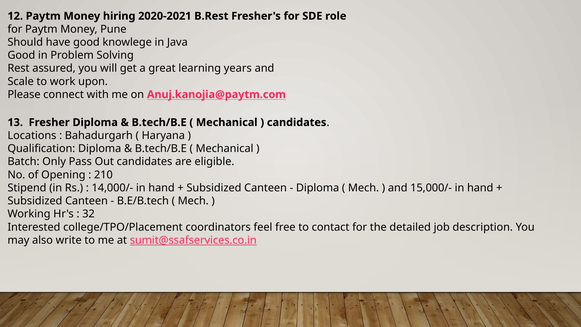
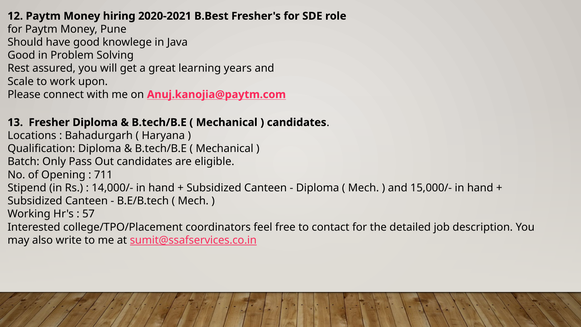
B.Rest: B.Rest -> B.Best
210: 210 -> 711
32: 32 -> 57
